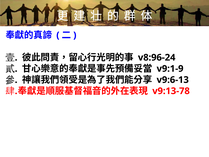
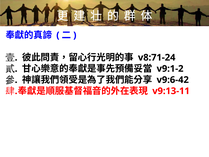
v8:96-24: v8:96-24 -> v8:71-24
v9:1-9: v9:1-9 -> v9:1-2
v9:6-13: v9:6-13 -> v9:6-42
v9:13-78: v9:13-78 -> v9:13-11
